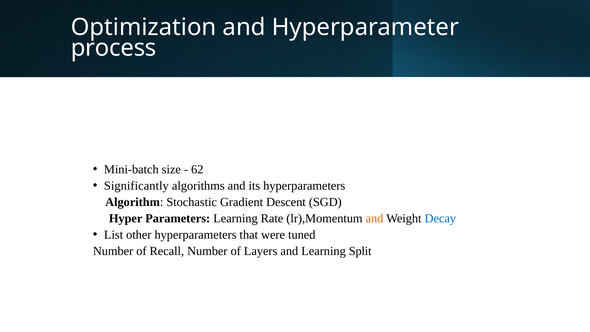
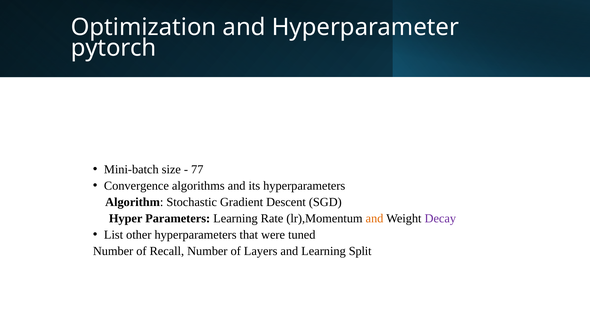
process: process -> pytorch
62: 62 -> 77
Significantly: Significantly -> Convergence
Decay colour: blue -> purple
